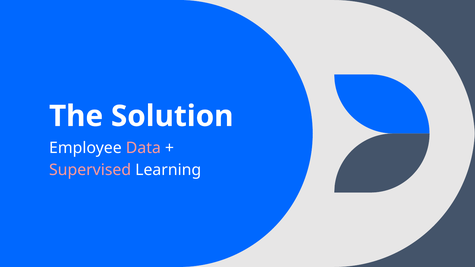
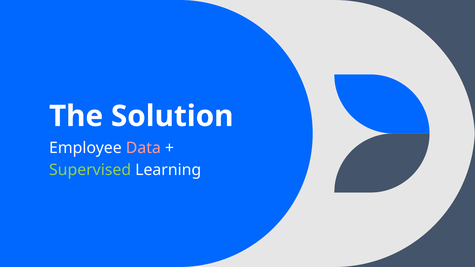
Supervised colour: pink -> light green
